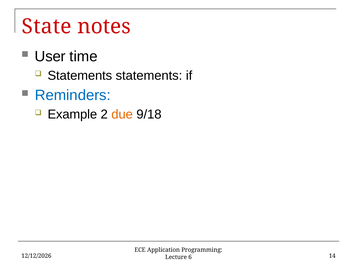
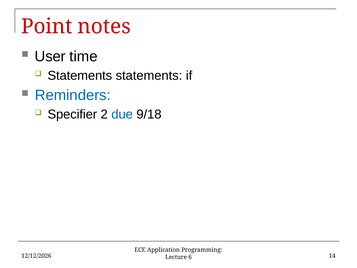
State: State -> Point
Example: Example -> Specifier
due colour: orange -> blue
